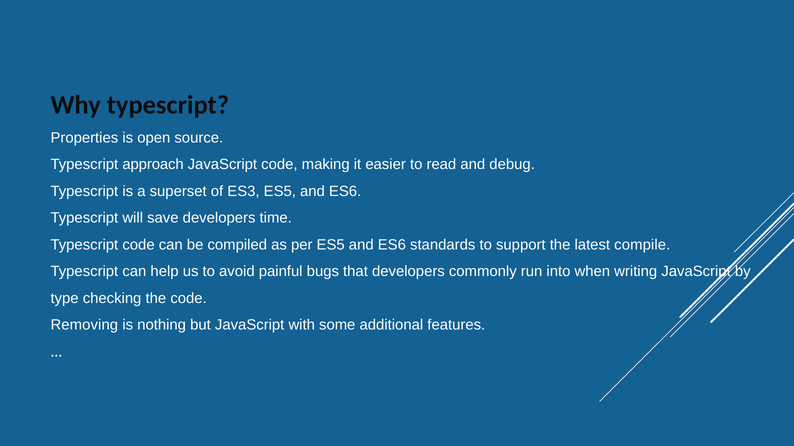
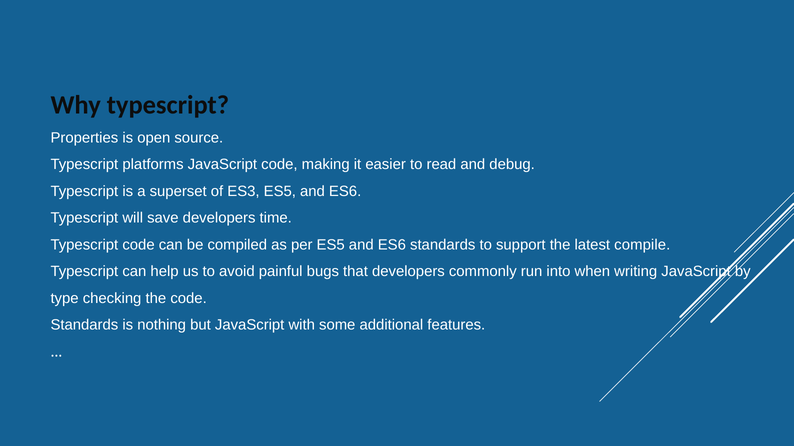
approach: approach -> platforms
Removing at (84, 325): Removing -> Standards
